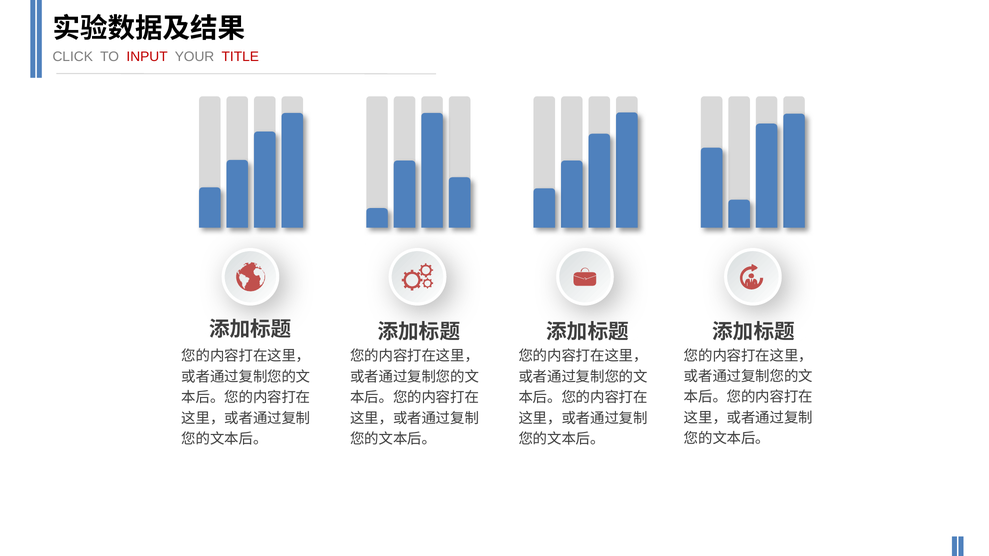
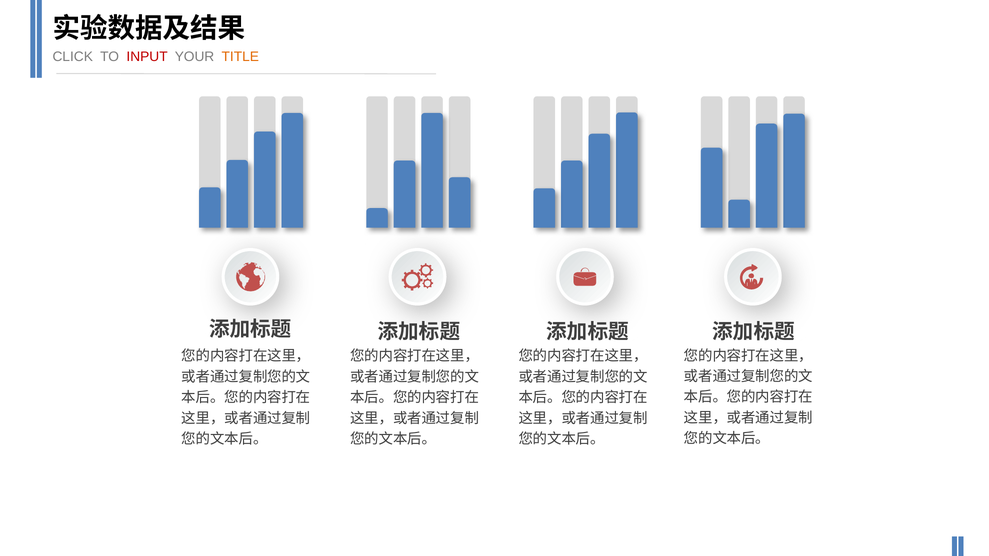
TITLE colour: red -> orange
